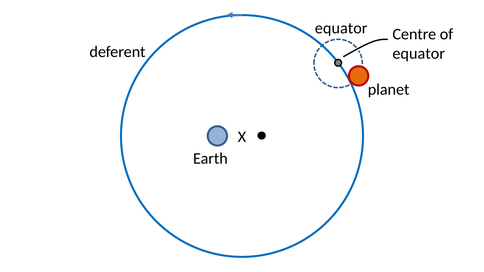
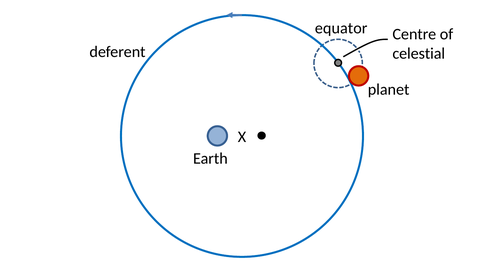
equator at (419, 53): equator -> celestial
